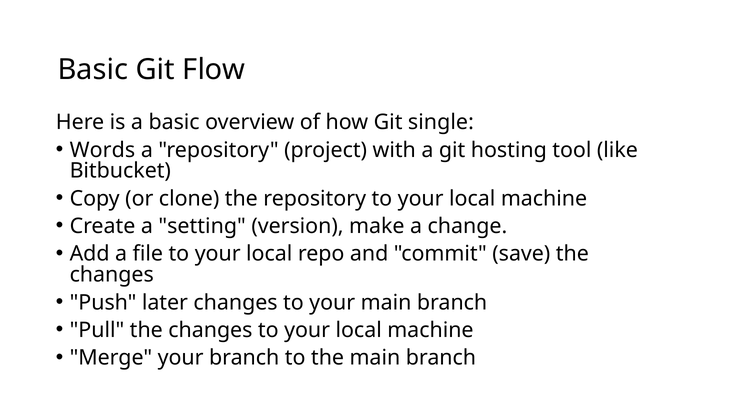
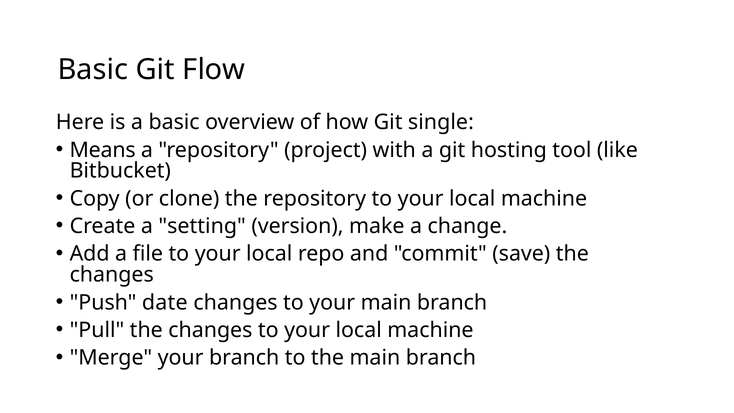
Words: Words -> Means
later: later -> date
